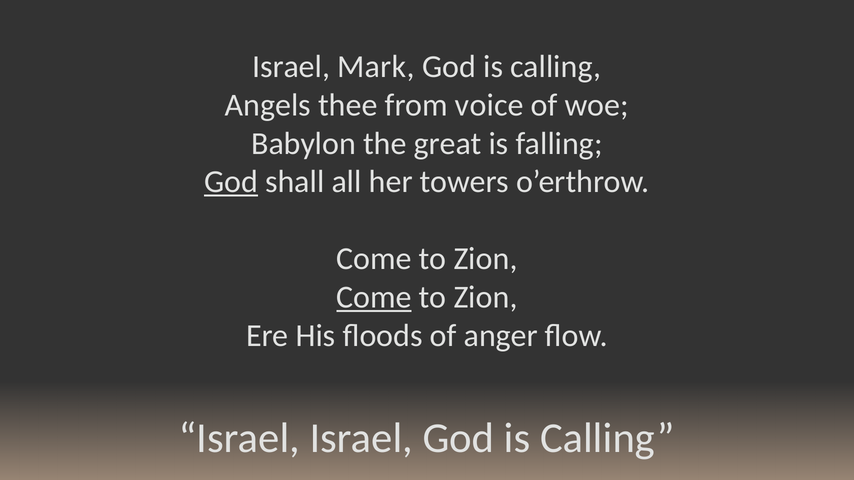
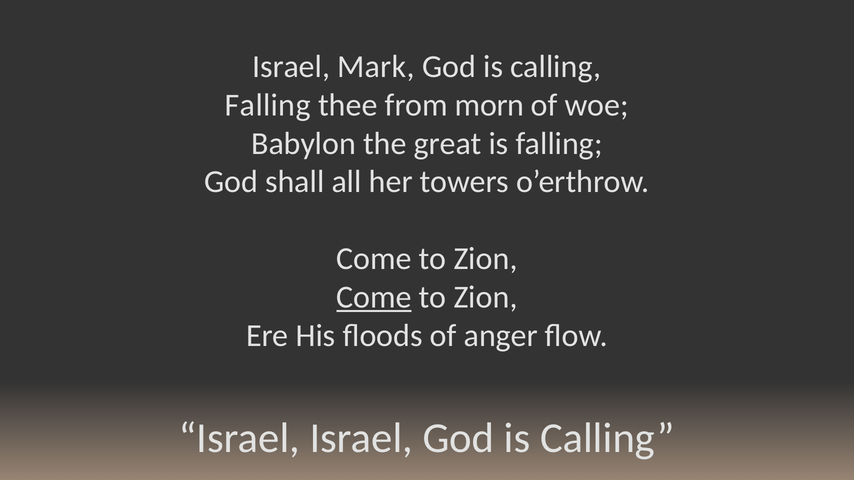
Angels at (268, 105): Angels -> Falling
voice: voice -> morn
God at (231, 182) underline: present -> none
